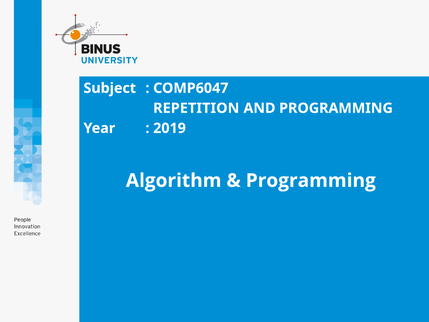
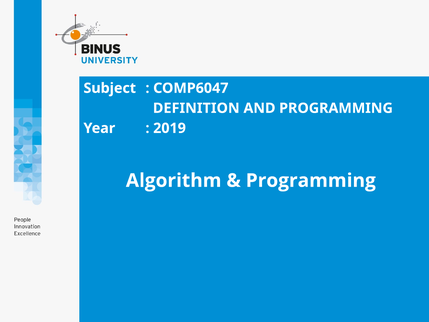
REPETITION: REPETITION -> DEFINITION
